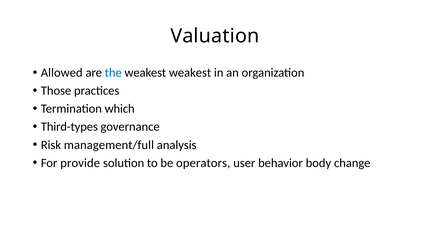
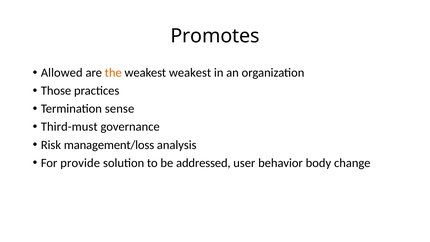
Valuation: Valuation -> Promotes
the colour: blue -> orange
which: which -> sense
Third-types: Third-types -> Third-must
management/full: management/full -> management/loss
operators: operators -> addressed
